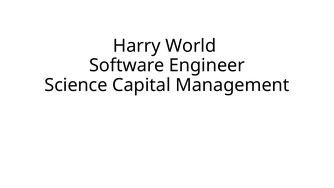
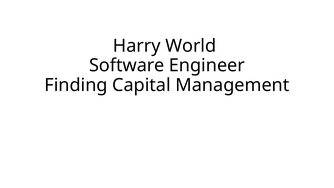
Science: Science -> Finding
